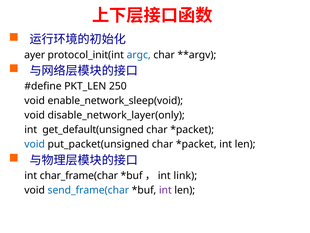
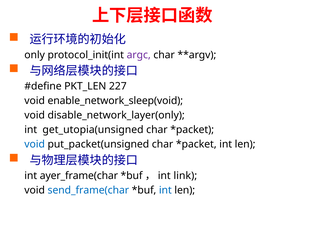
ayer: ayer -> only
argc colour: blue -> purple
250: 250 -> 227
get_default(unsigned: get_default(unsigned -> get_utopia(unsigned
char_frame(char: char_frame(char -> ayer_frame(char
int at (165, 190) colour: purple -> blue
